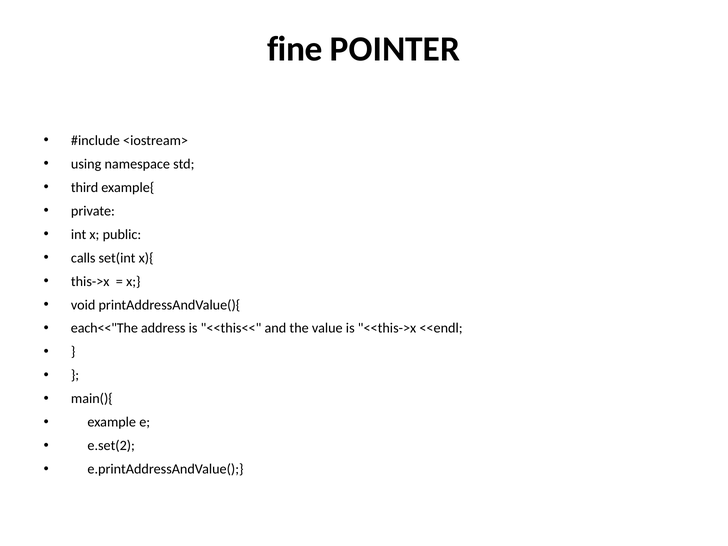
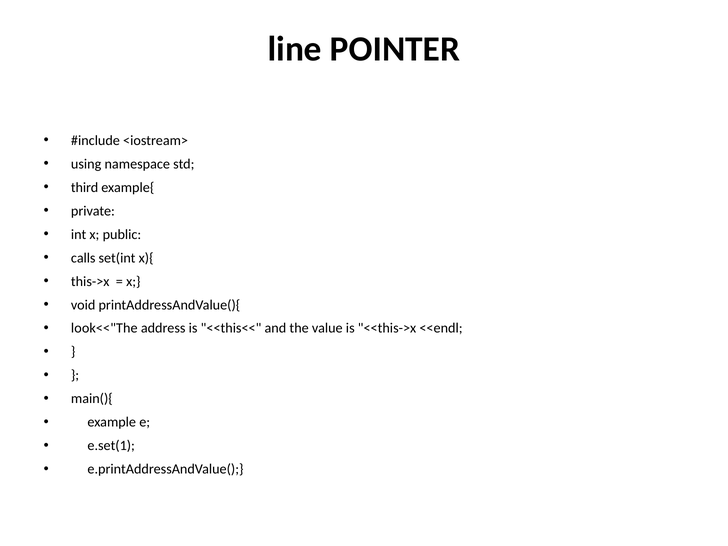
fine: fine -> line
each<<"The: each<<"The -> look<<"The
e.set(2: e.set(2 -> e.set(1
